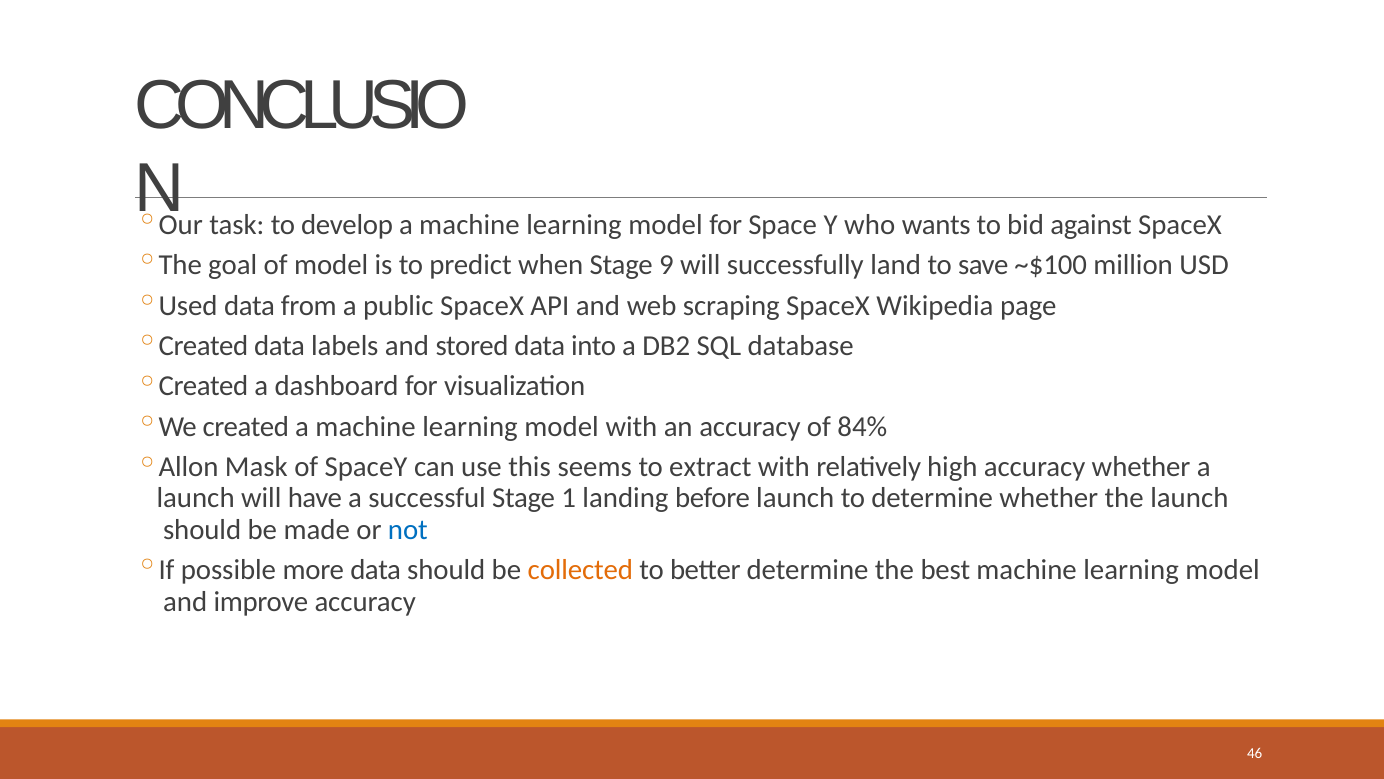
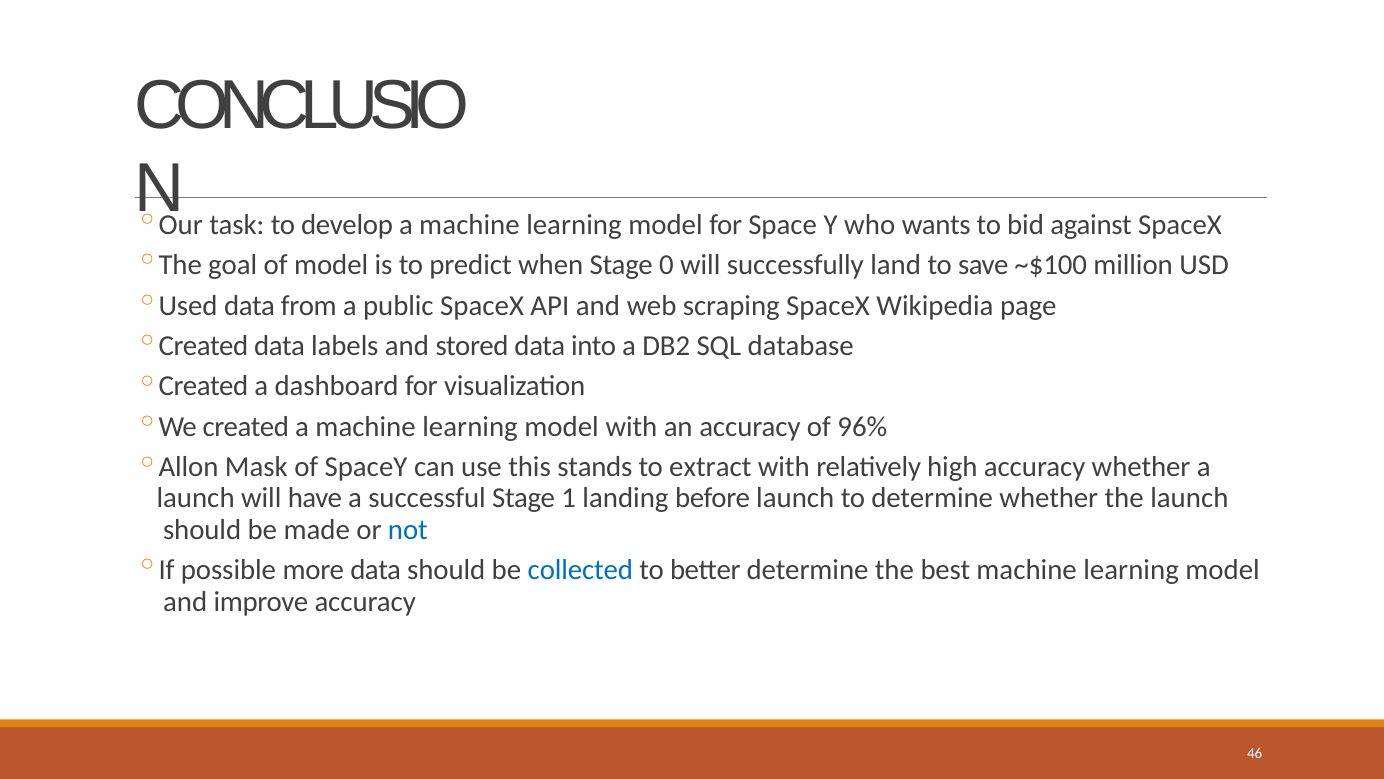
9: 9 -> 0
84%: 84% -> 96%
seems: seems -> stands
collected colour: orange -> blue
